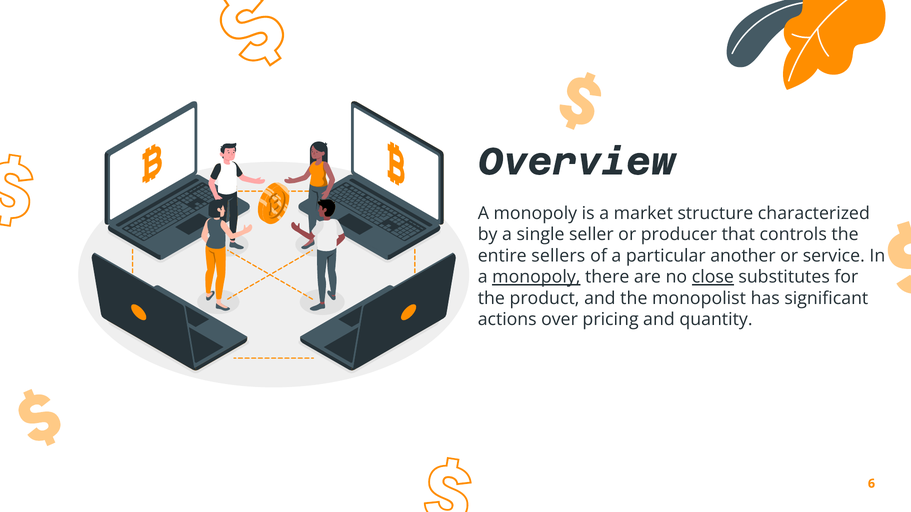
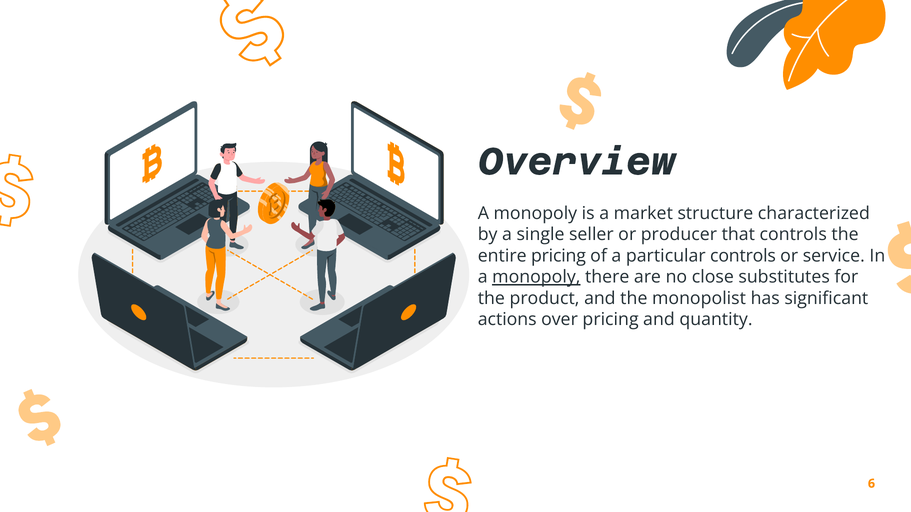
entire sellers: sellers -> pricing
particular another: another -> controls
close underline: present -> none
